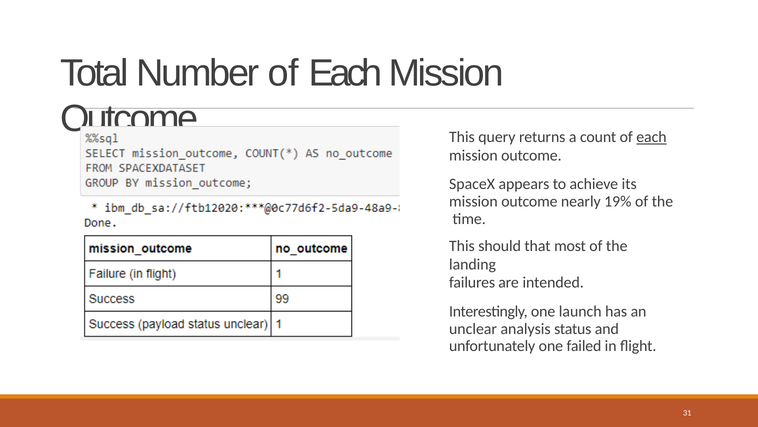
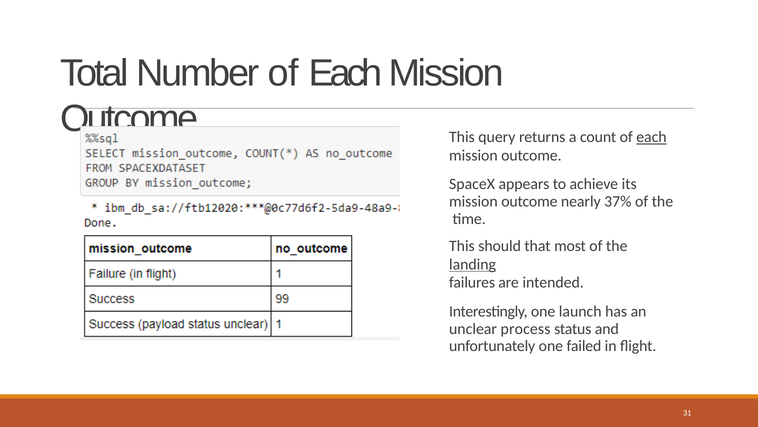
19%: 19% -> 37%
landing underline: none -> present
analysis: analysis -> process
